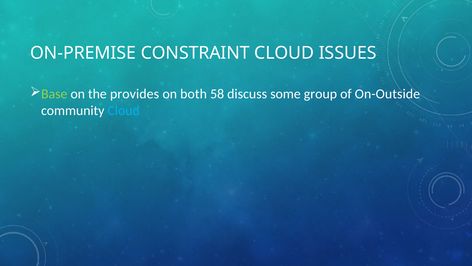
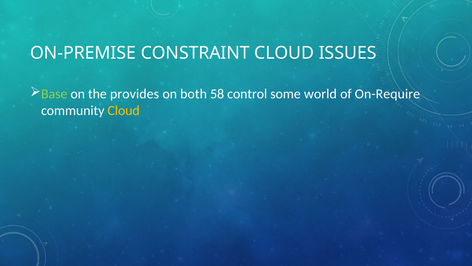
discuss: discuss -> control
group: group -> world
On-Outside: On-Outside -> On-Require
Cloud at (124, 110) colour: light blue -> yellow
